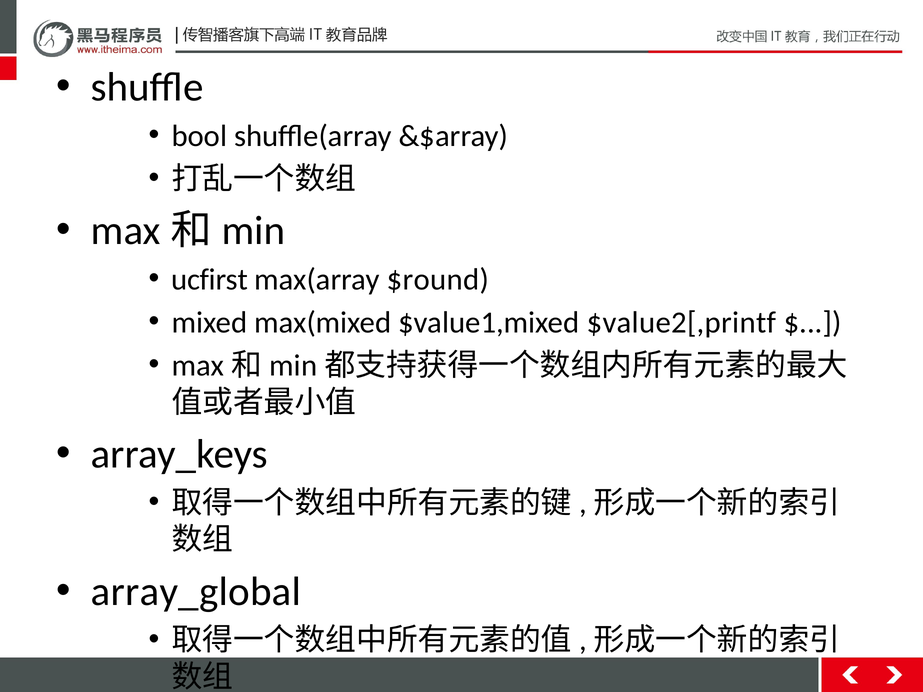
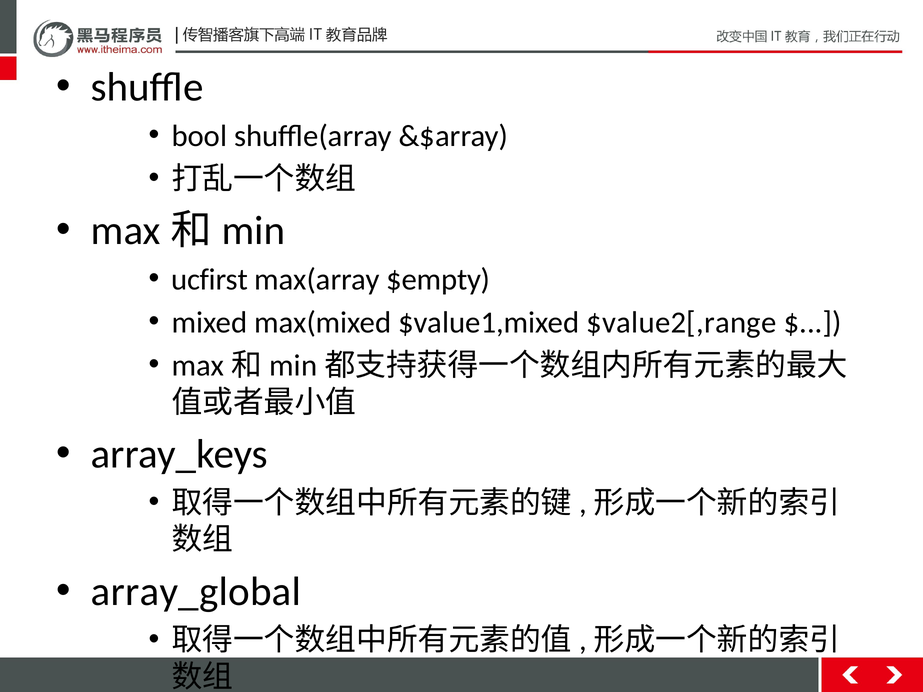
$round: $round -> $empty
$value2[,printf: $value2[,printf -> $value2[,range
